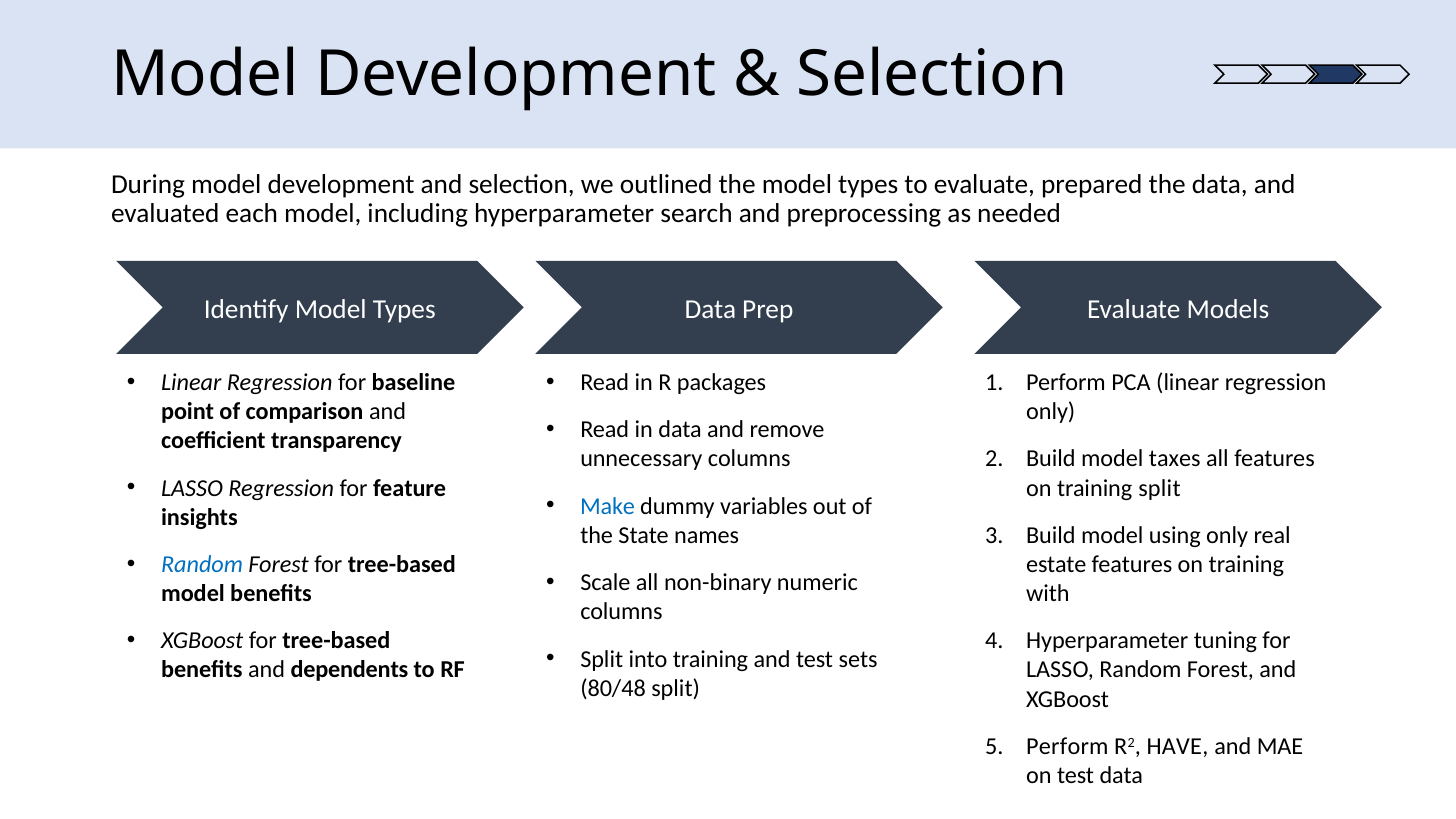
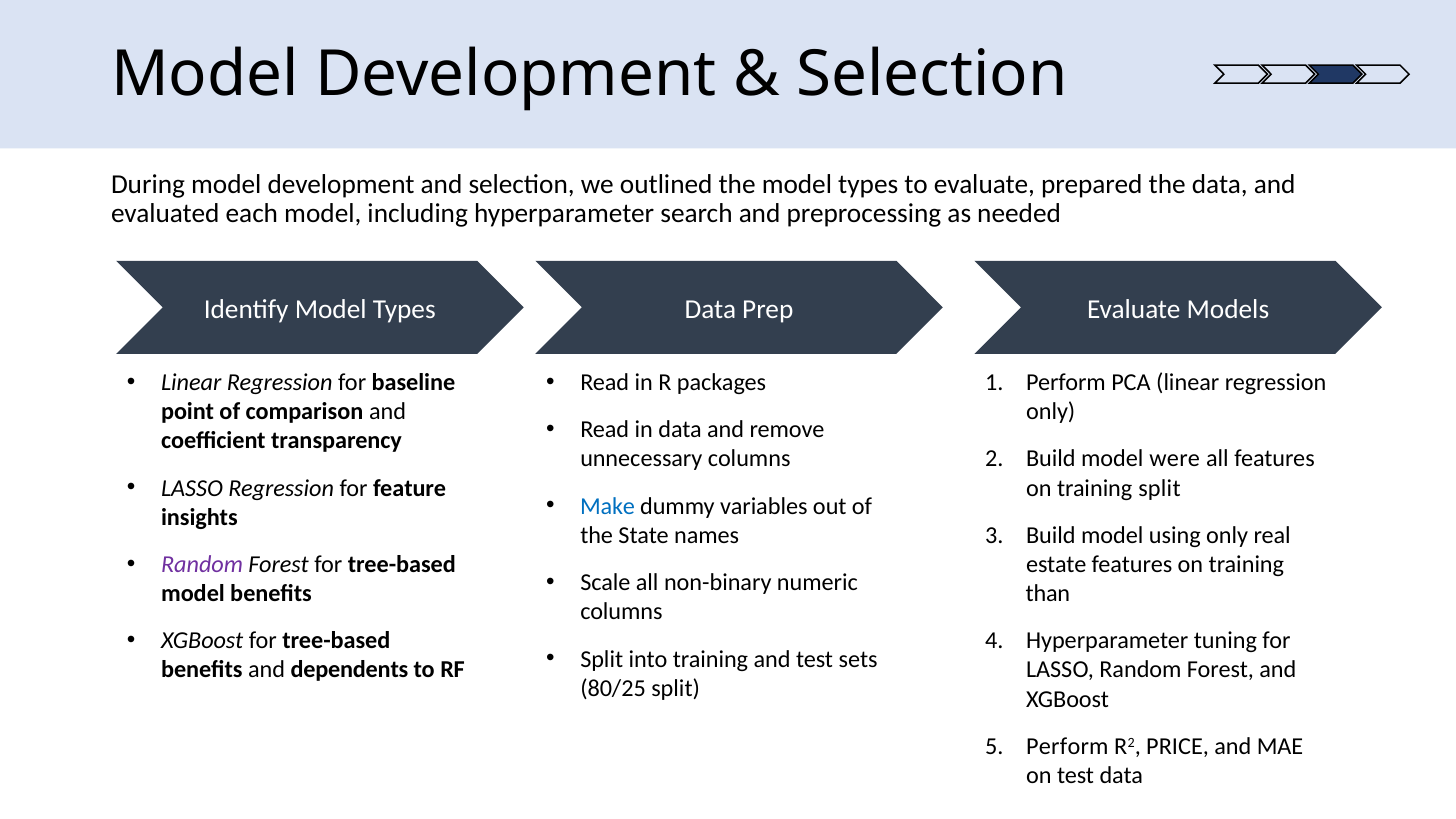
taxes: taxes -> were
Random at (202, 564) colour: blue -> purple
with: with -> than
80/48: 80/48 -> 80/25
HAVE: HAVE -> PRICE
